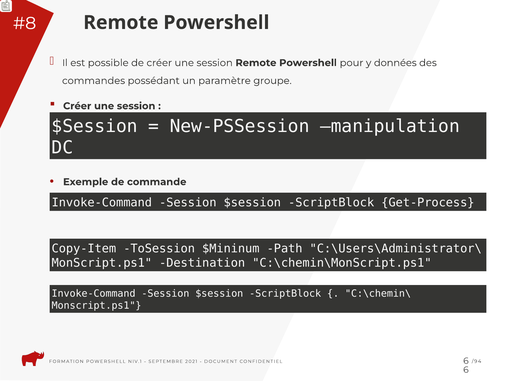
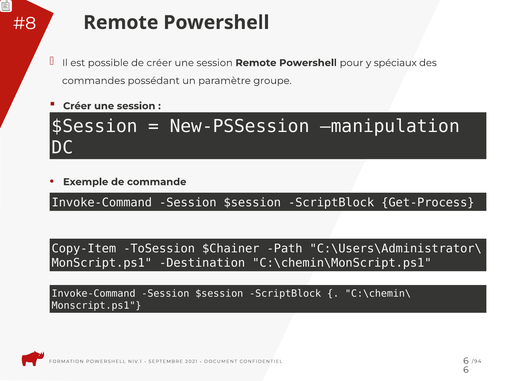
données: données -> spéciaux
$Mininum: $Mininum -> $Chainer
